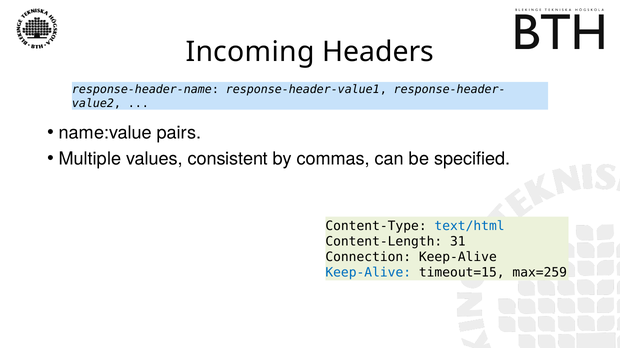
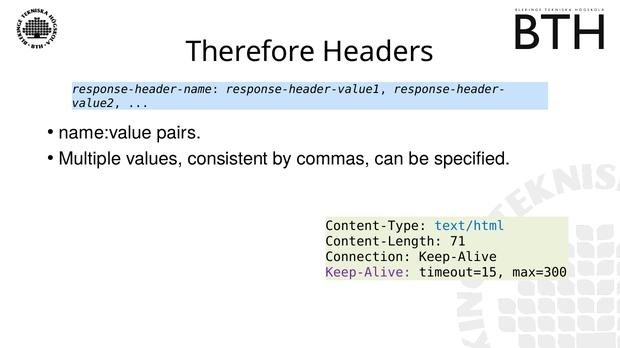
Incoming: Incoming -> Therefore
31: 31 -> 71
Keep-Alive at (368, 273) colour: blue -> purple
max=259: max=259 -> max=300
